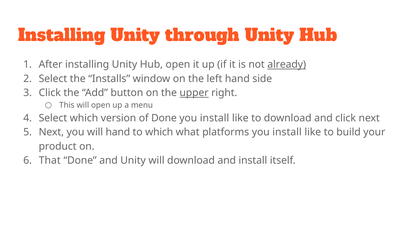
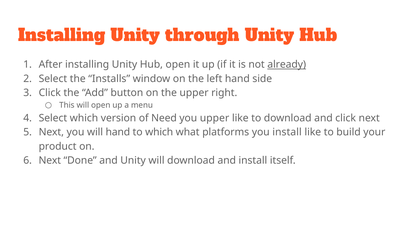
upper at (194, 93) underline: present -> none
of Done: Done -> Need
install at (215, 118): install -> upper
That at (50, 161): That -> Next
